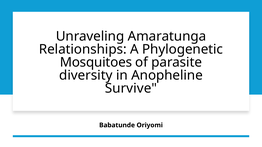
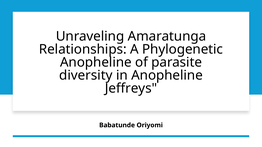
Mosquitoes at (96, 62): Mosquitoes -> Anopheline
Survive: Survive -> Jeffreys
